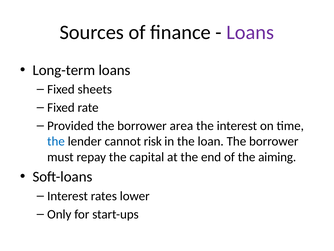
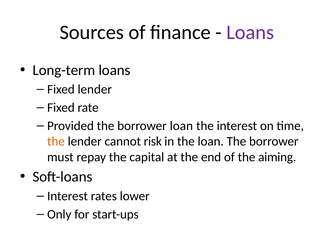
Fixed sheets: sheets -> lender
borrower area: area -> loan
the at (56, 141) colour: blue -> orange
